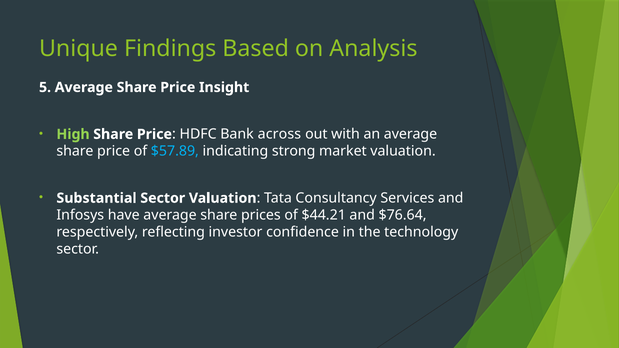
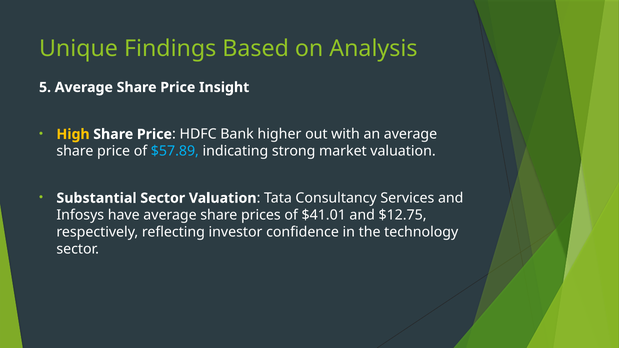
High colour: light green -> yellow
across: across -> higher
$44.21: $44.21 -> $41.01
$76.64: $76.64 -> $12.75
